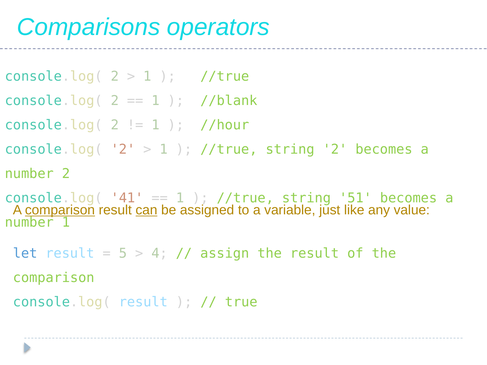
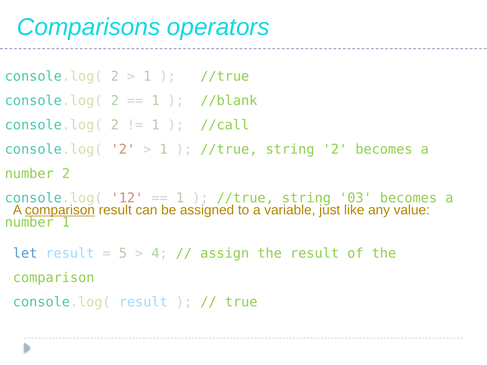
//hour: //hour -> //call
41: 41 -> 12
51: 51 -> 03
can underline: present -> none
